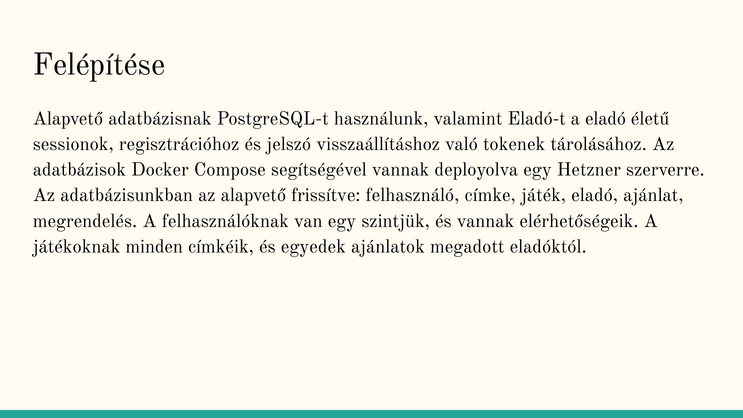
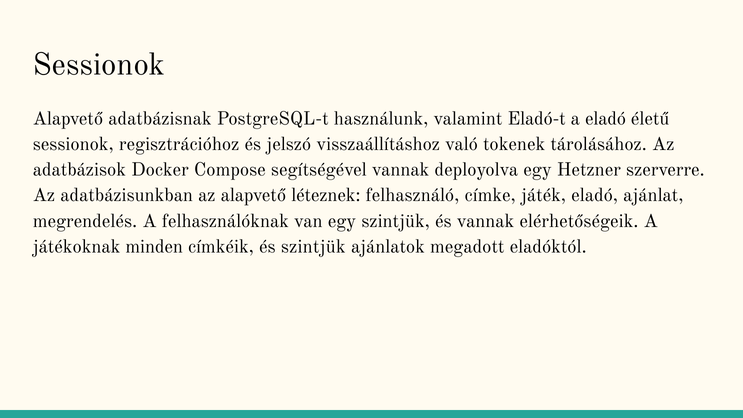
Felépítése at (99, 64): Felépítése -> Sessionok
frissítve: frissítve -> léteznek
és egyedek: egyedek -> szintjük
